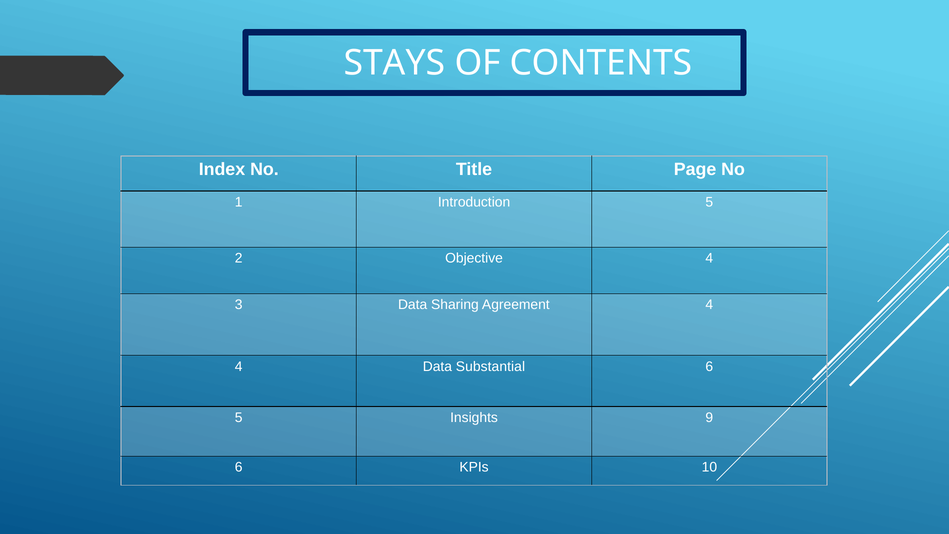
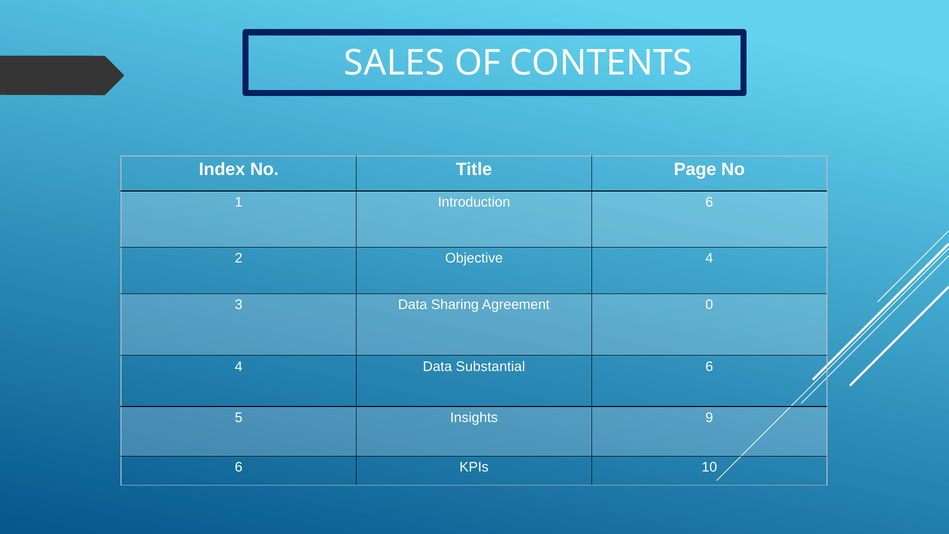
STAYS: STAYS -> SALES
Introduction 5: 5 -> 6
Agreement 4: 4 -> 0
